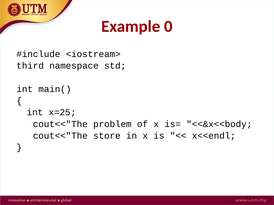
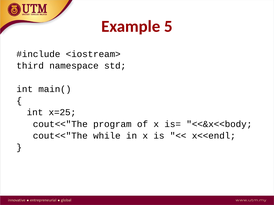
0: 0 -> 5
problem: problem -> program
store: store -> while
